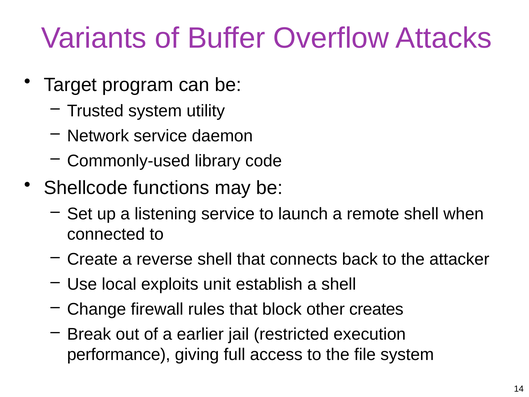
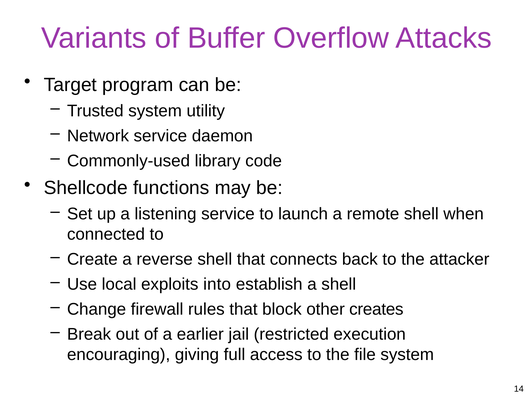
unit: unit -> into
performance: performance -> encouraging
